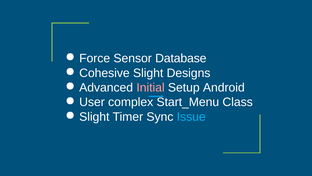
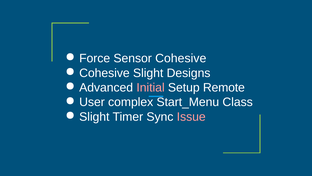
Sensor Database: Database -> Cohesive
Android: Android -> Remote
Issue colour: light blue -> pink
